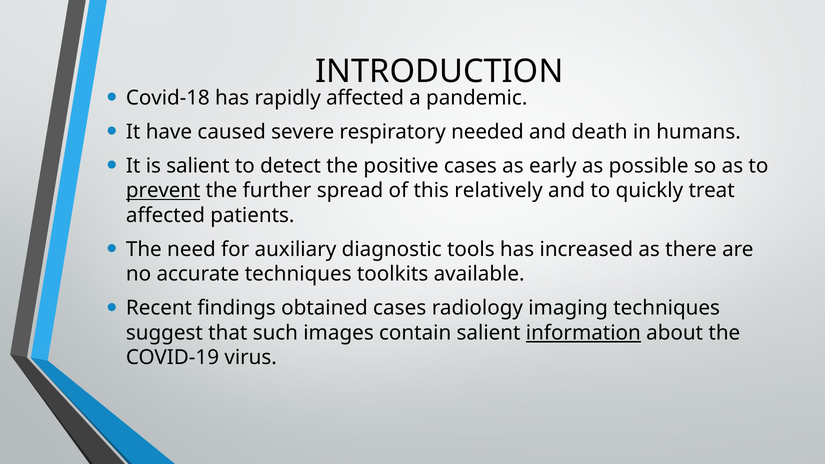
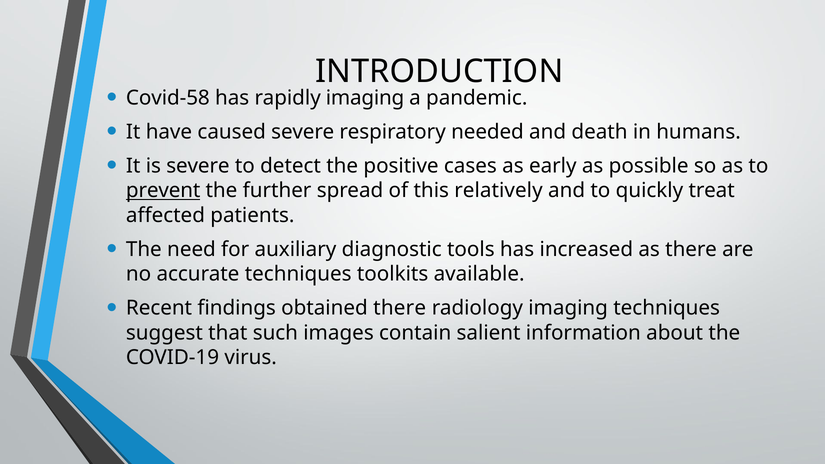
Covid-18: Covid-18 -> Covid-58
rapidly affected: affected -> imaging
is salient: salient -> severe
obtained cases: cases -> there
information underline: present -> none
